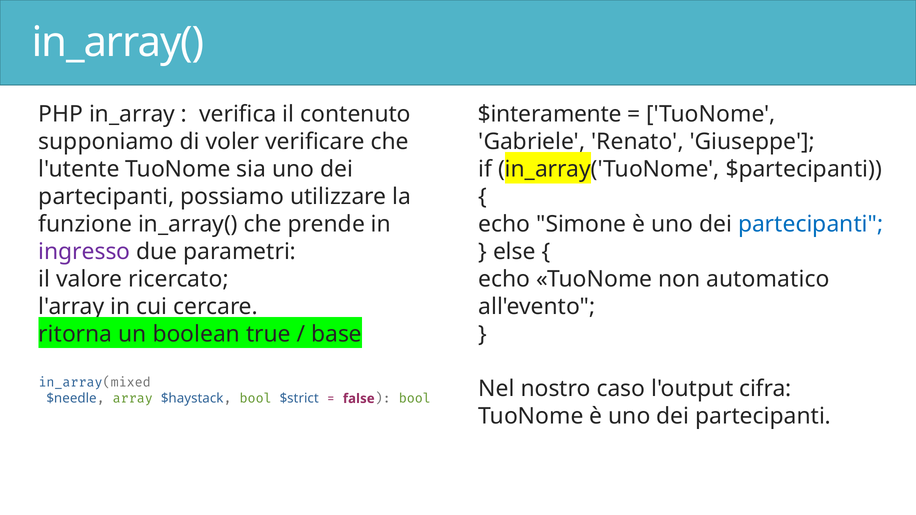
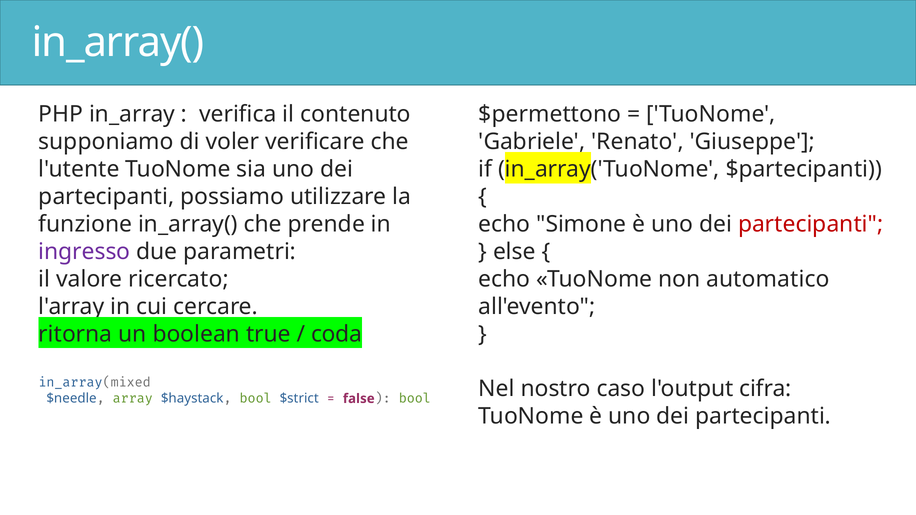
$interamente: $interamente -> $permettono
partecipanti at (811, 224) colour: blue -> red
base: base -> coda
